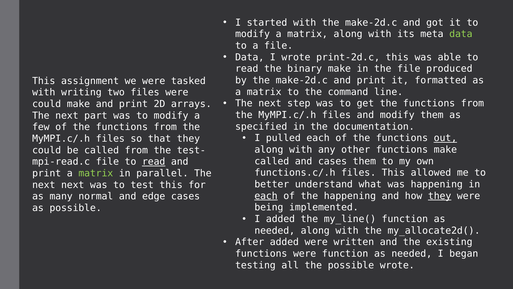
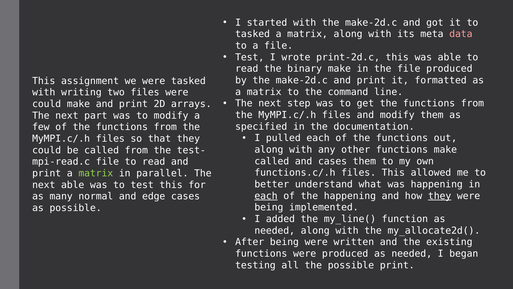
modify at (253, 34): modify -> tasked
data at (461, 34) colour: light green -> pink
Data at (250, 57): Data -> Test
out underline: present -> none
read at (154, 162) underline: present -> none
next next: next -> able
After added: added -> being
were function: function -> produced
possible wrote: wrote -> print
